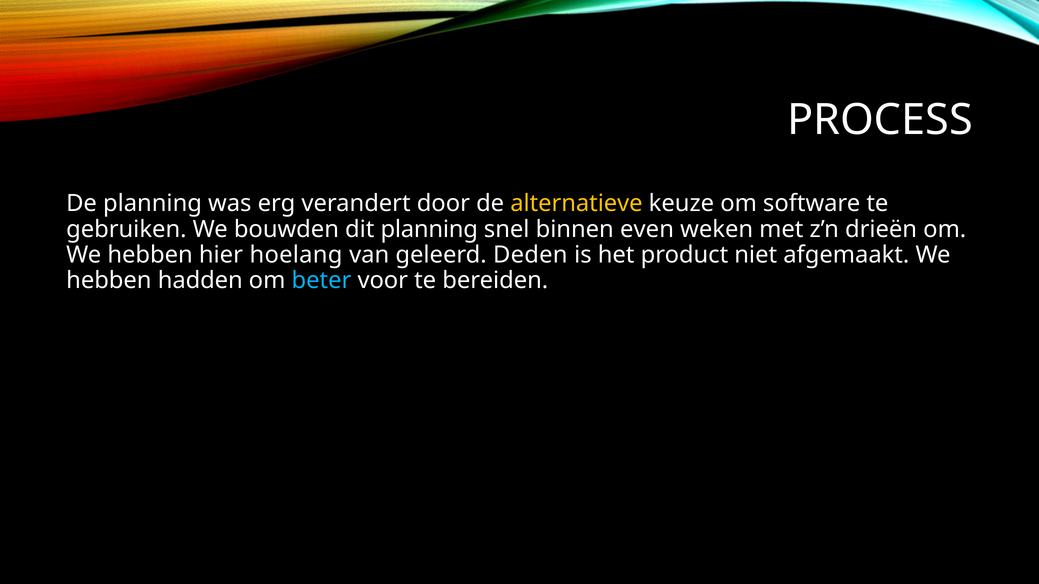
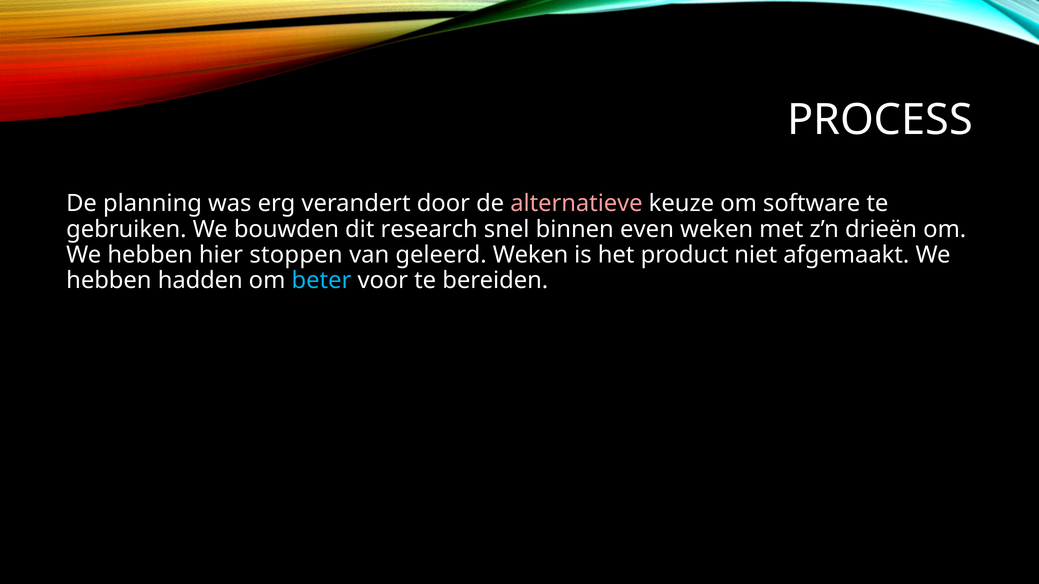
alternatieve colour: yellow -> pink
dit planning: planning -> research
hoelang: hoelang -> stoppen
geleerd Deden: Deden -> Weken
